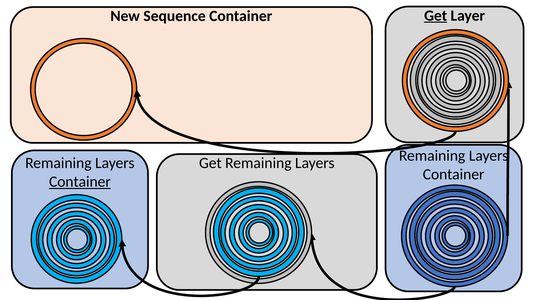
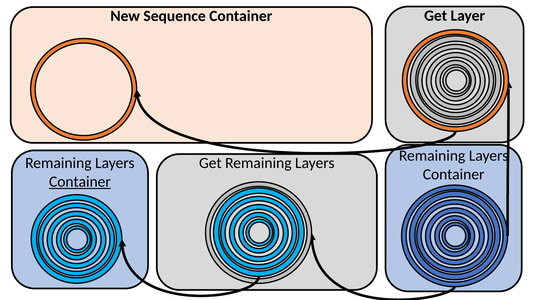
Get at (436, 16) underline: present -> none
